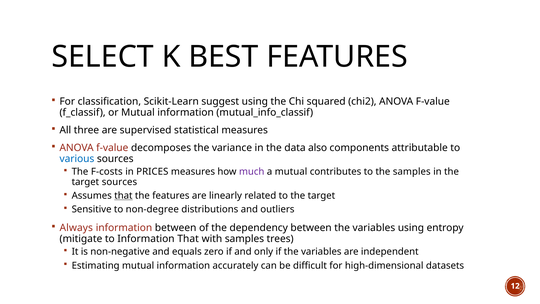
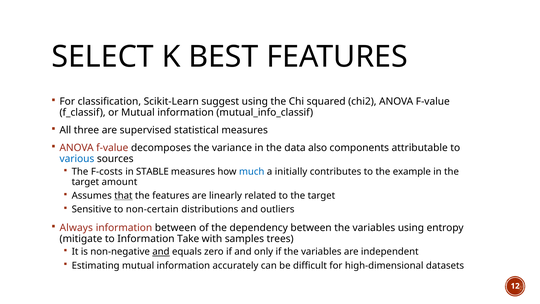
PRICES: PRICES -> STABLE
much colour: purple -> blue
a mutual: mutual -> initially
the samples: samples -> example
target sources: sources -> amount
non-degree: non-degree -> non-certain
Information That: That -> Take
and at (161, 252) underline: none -> present
